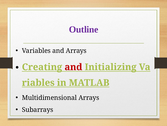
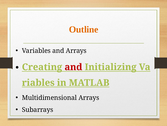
Outline colour: purple -> orange
